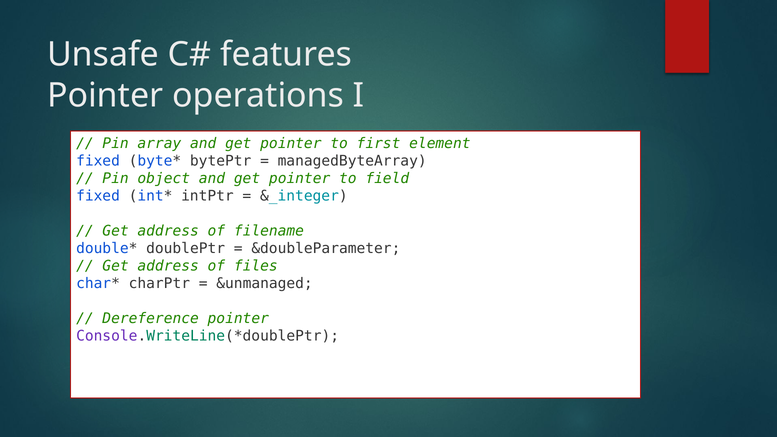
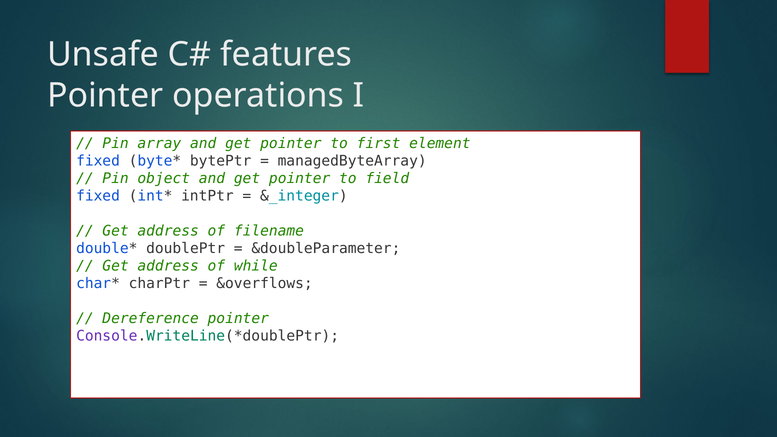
files: files -> while
&unmanaged: &unmanaged -> &overflows
